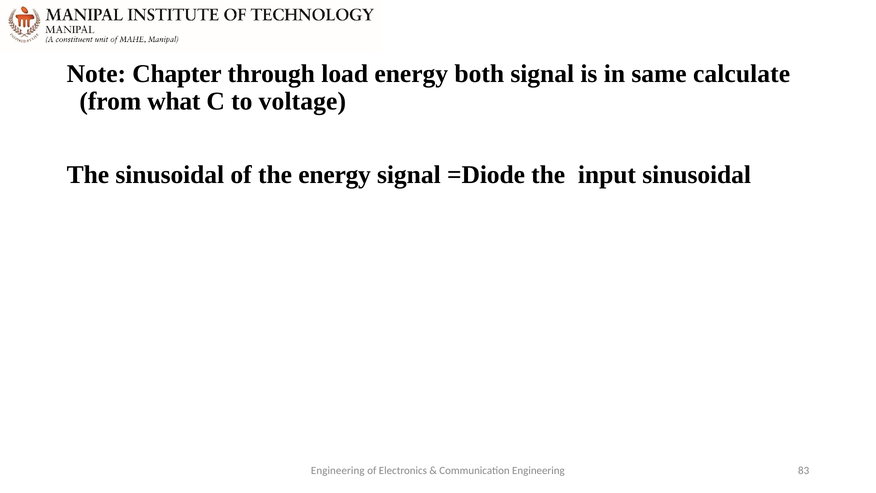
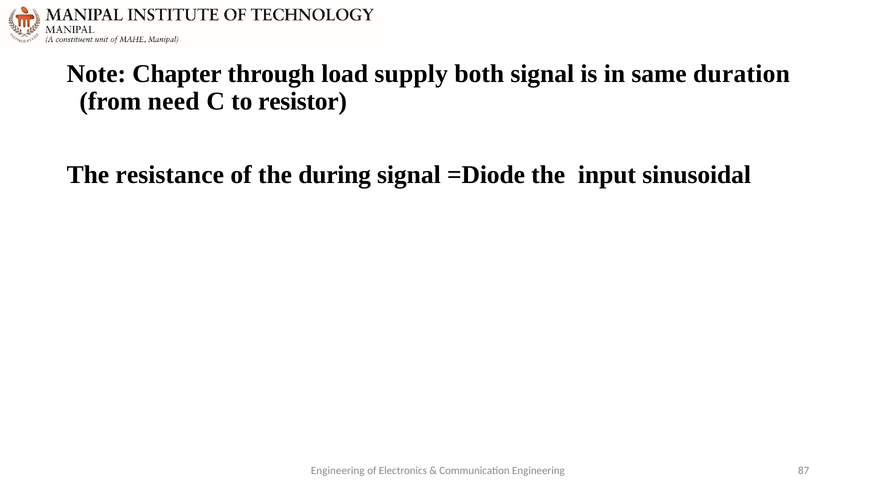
load energy: energy -> supply
calculate: calculate -> duration
what: what -> need
voltage: voltage -> resistor
The sinusoidal: sinusoidal -> resistance
the energy: energy -> during
83: 83 -> 87
